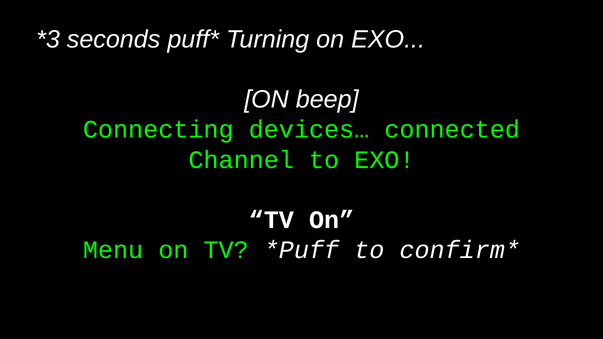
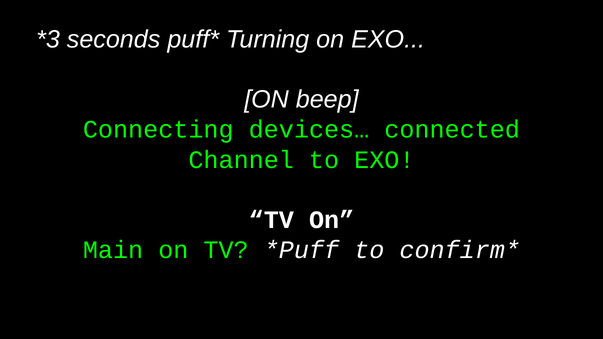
Menu: Menu -> Main
